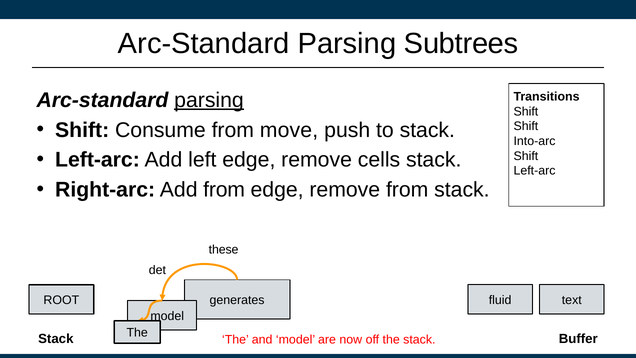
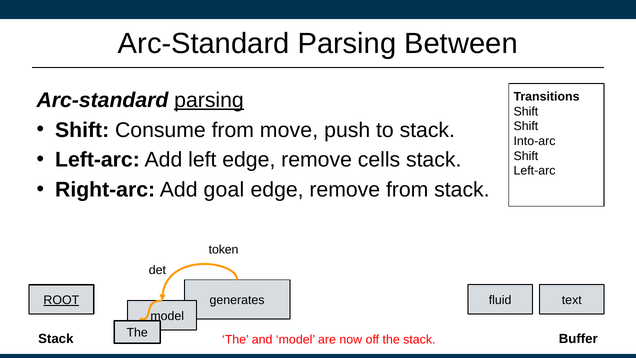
Subtrees: Subtrees -> Between
Add from: from -> goal
these: these -> token
ROOT underline: none -> present
